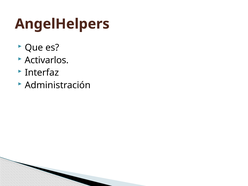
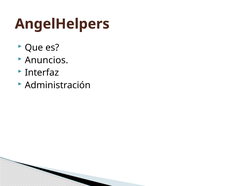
Activarlos: Activarlos -> Anuncios
